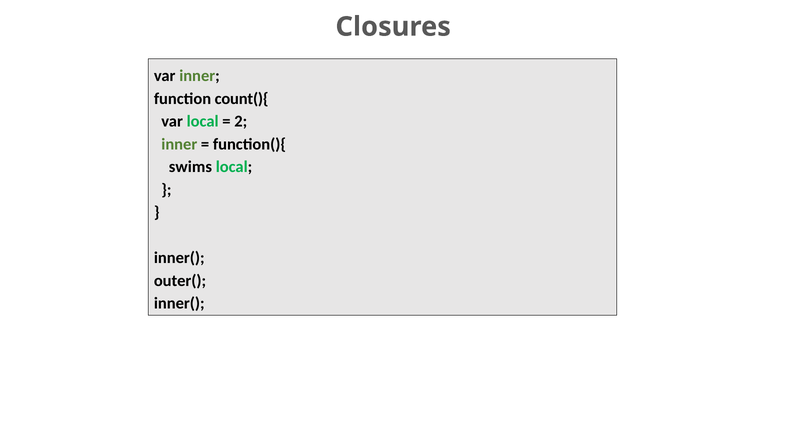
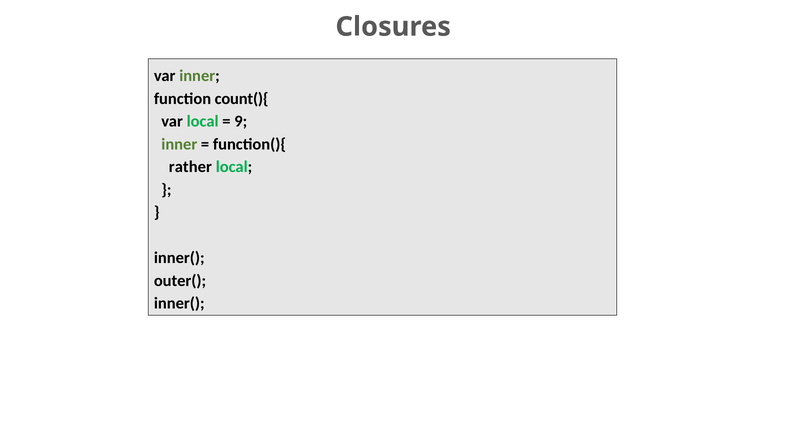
2: 2 -> 9
swims: swims -> rather
